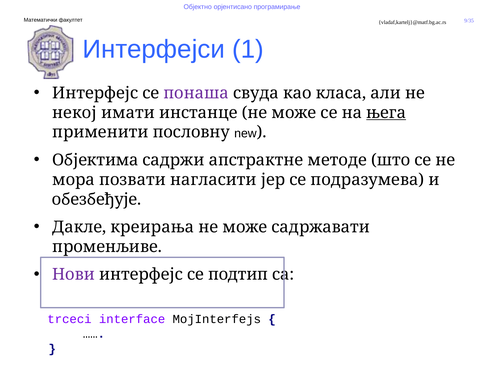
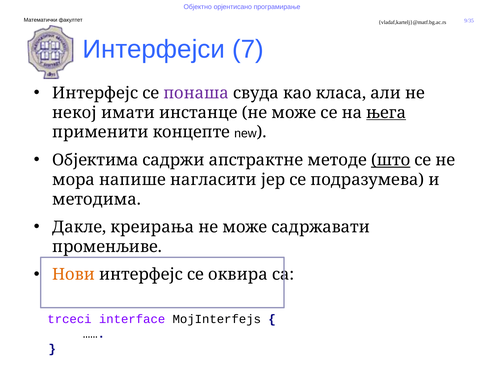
1: 1 -> 7
пословну: пословну -> концепте
што underline: none -> present
позвати: позвати -> напише
обезбеђује: обезбеђује -> методима
Нови colour: purple -> orange
подтип: подтип -> оквира
